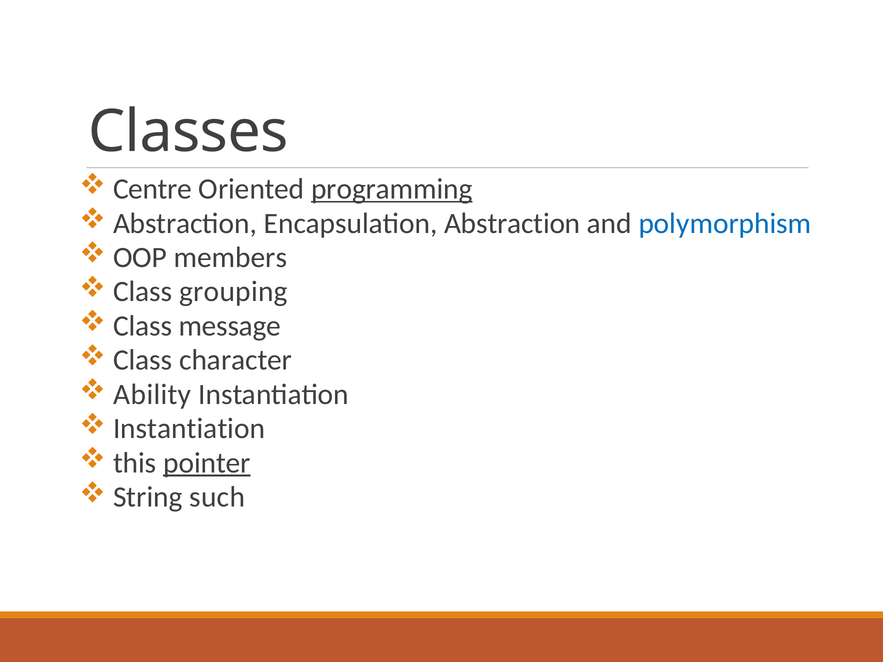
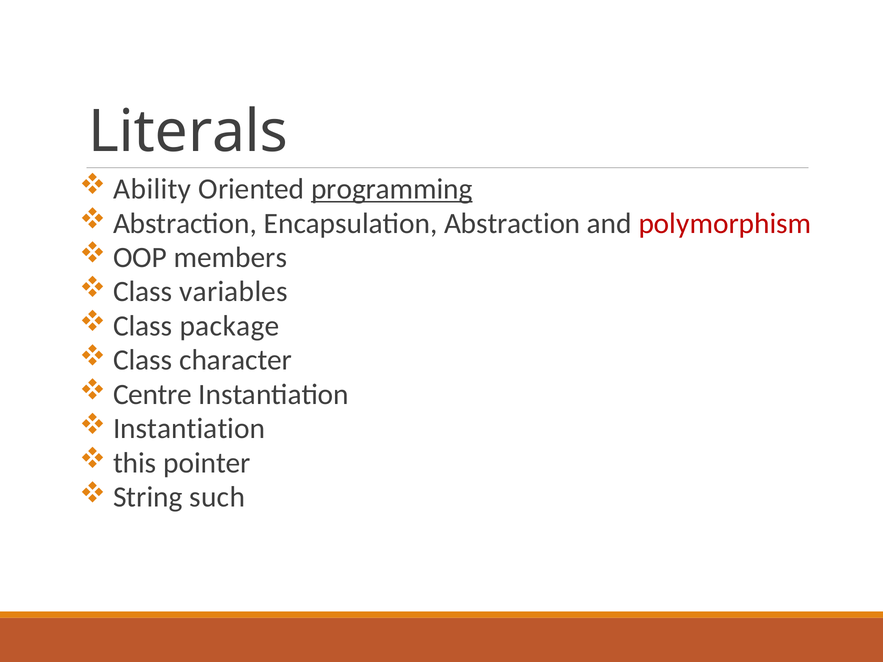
Classes: Classes -> Literals
Centre: Centre -> Ability
polymorphism colour: blue -> red
grouping: grouping -> variables
message: message -> package
Ability: Ability -> Centre
pointer underline: present -> none
